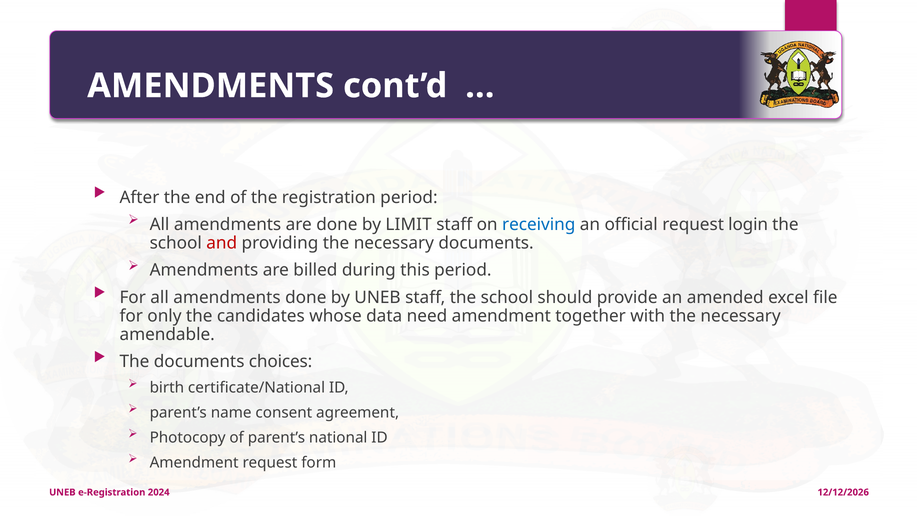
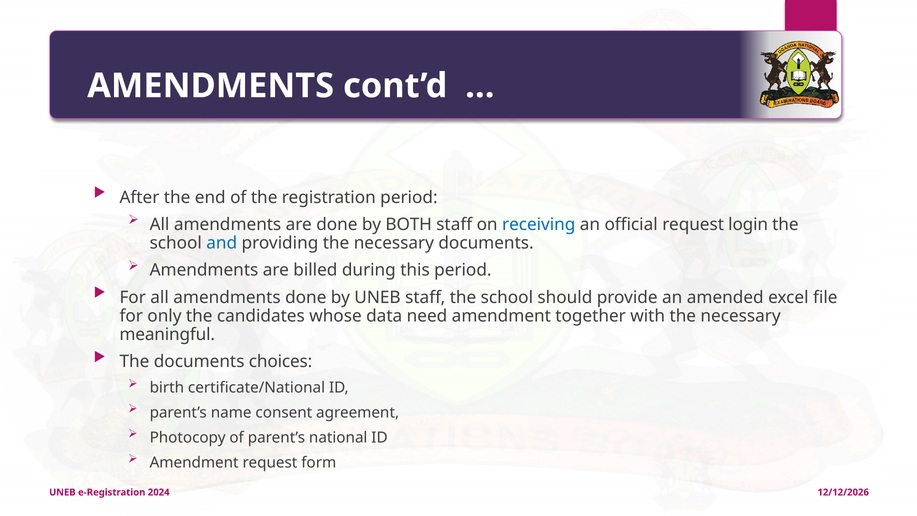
LIMIT: LIMIT -> BOTH
and colour: red -> blue
amendable: amendable -> meaningful
